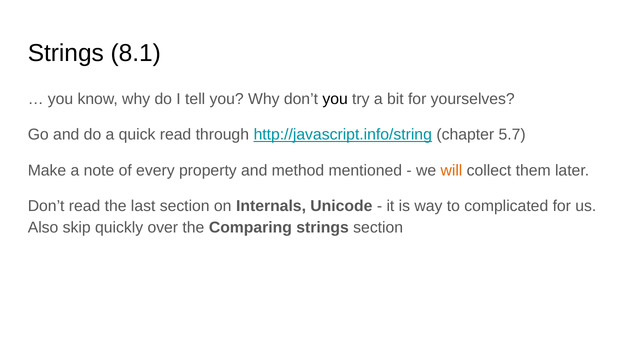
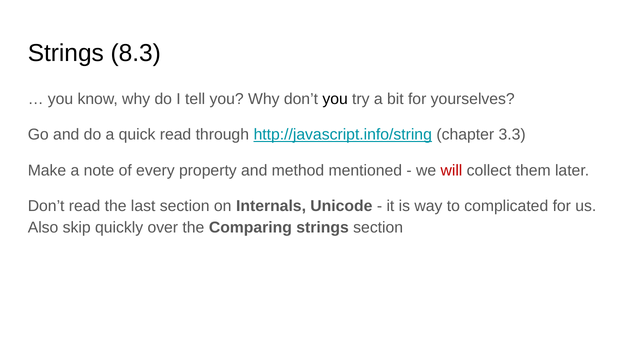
8.1: 8.1 -> 8.3
5.7: 5.7 -> 3.3
will colour: orange -> red
